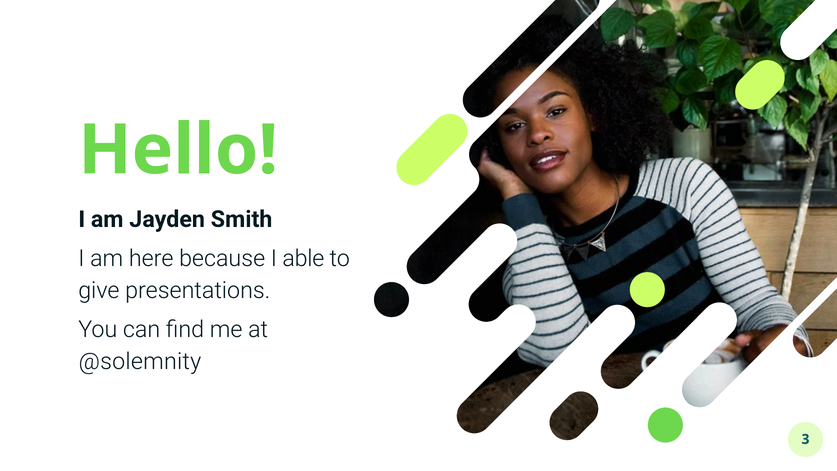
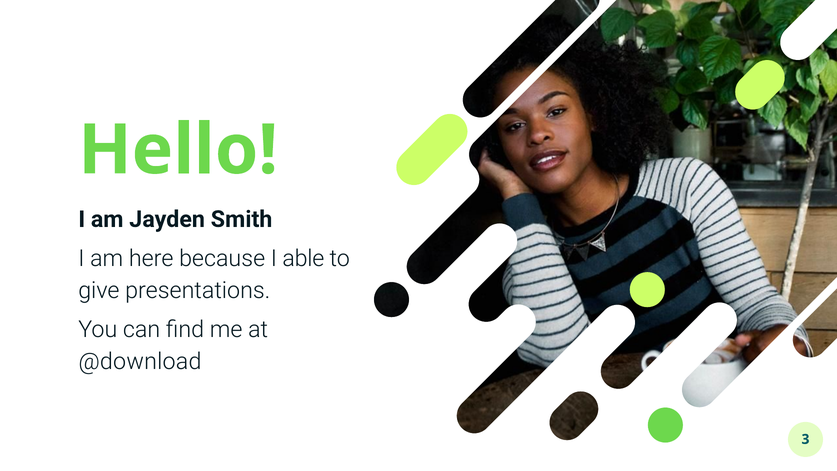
@solemnity: @solemnity -> @download
